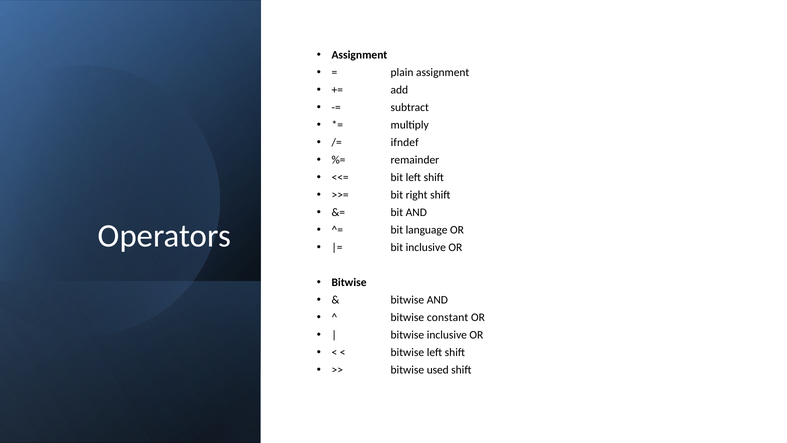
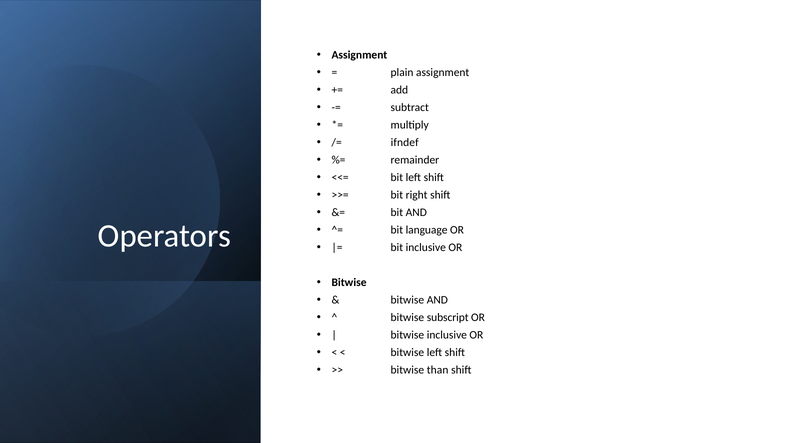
constant: constant -> subscript
used: used -> than
